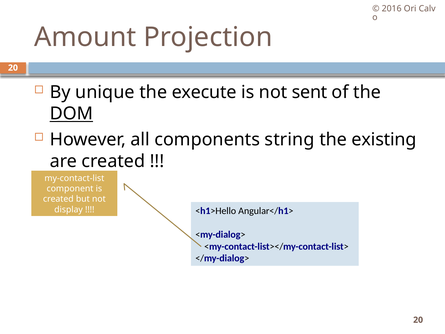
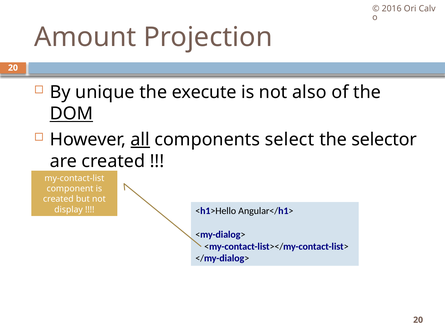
sent: sent -> also
all underline: none -> present
string: string -> select
existing: existing -> selector
